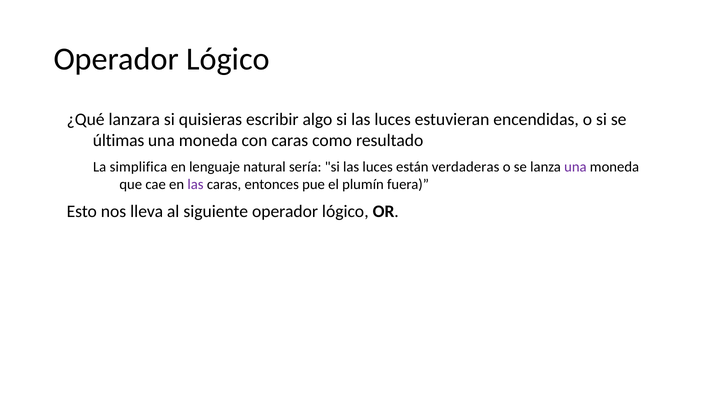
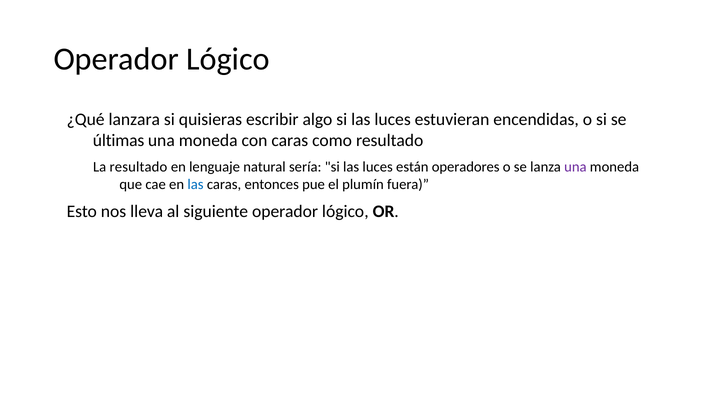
La simplifica: simplifica -> resultado
verdaderas: verdaderas -> operadores
las at (195, 185) colour: purple -> blue
